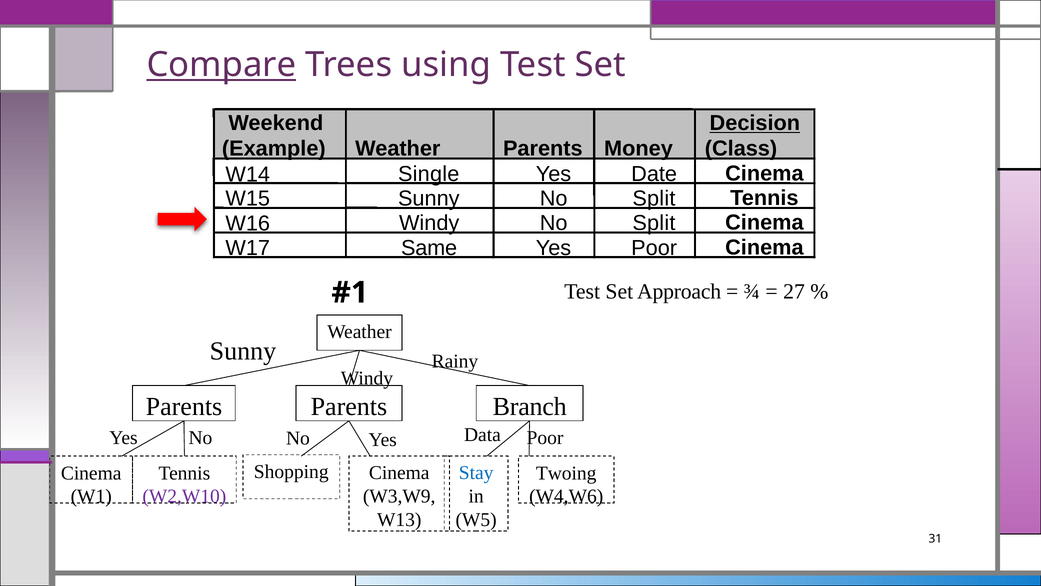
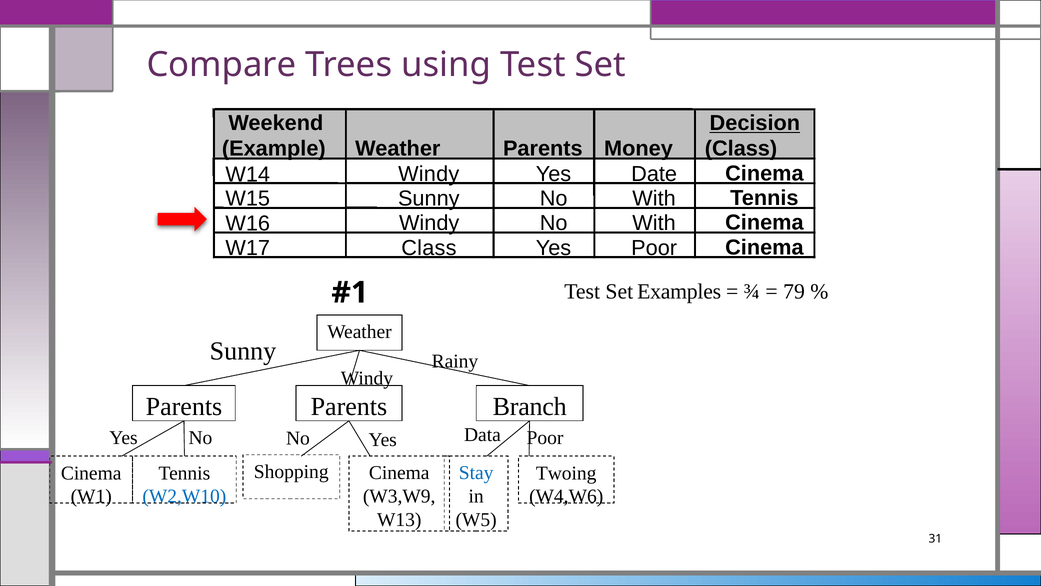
Compare underline: present -> none
W14 Single: Single -> Windy
Sunny No Split: Split -> With
Windy No Split: Split -> With
W17 Same: Same -> Class
Approach: Approach -> Examples
27: 27 -> 79
W2,W10 colour: purple -> blue
